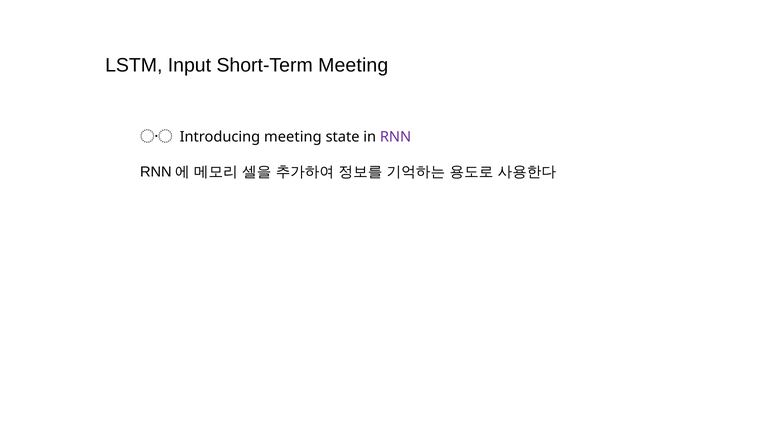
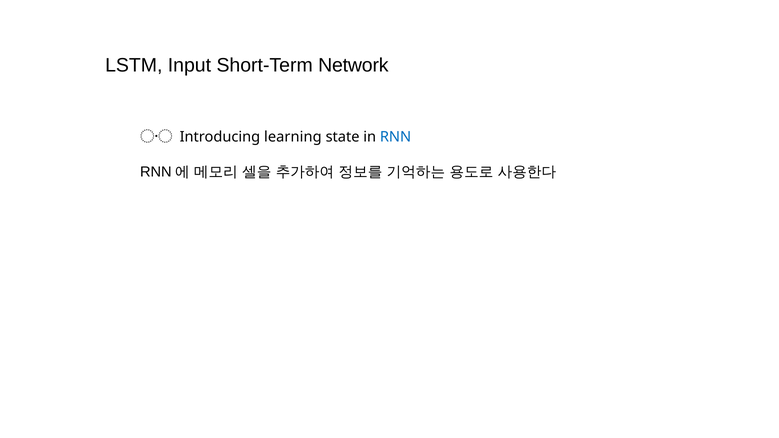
Short-Term Meeting: Meeting -> Network
Introducing meeting: meeting -> learning
RNN colour: purple -> blue
